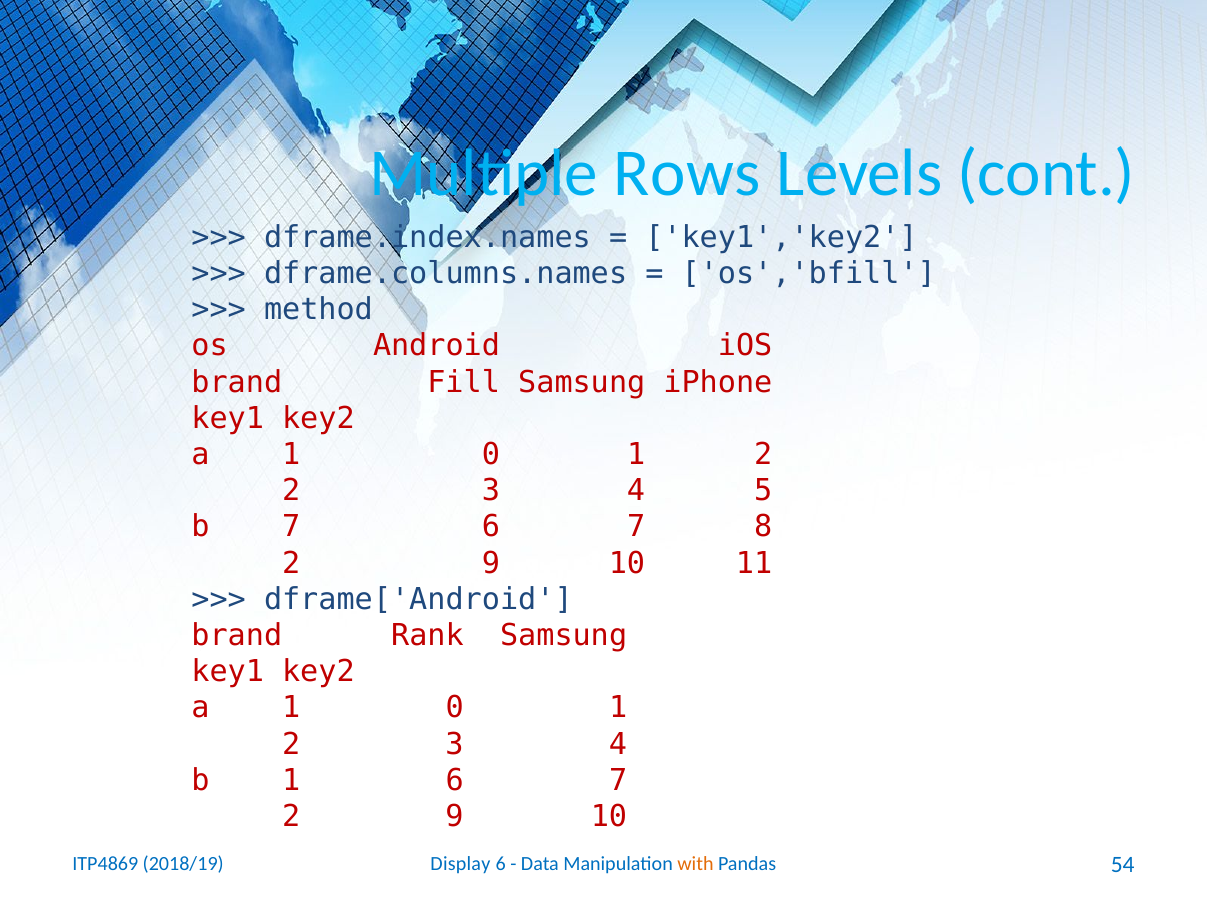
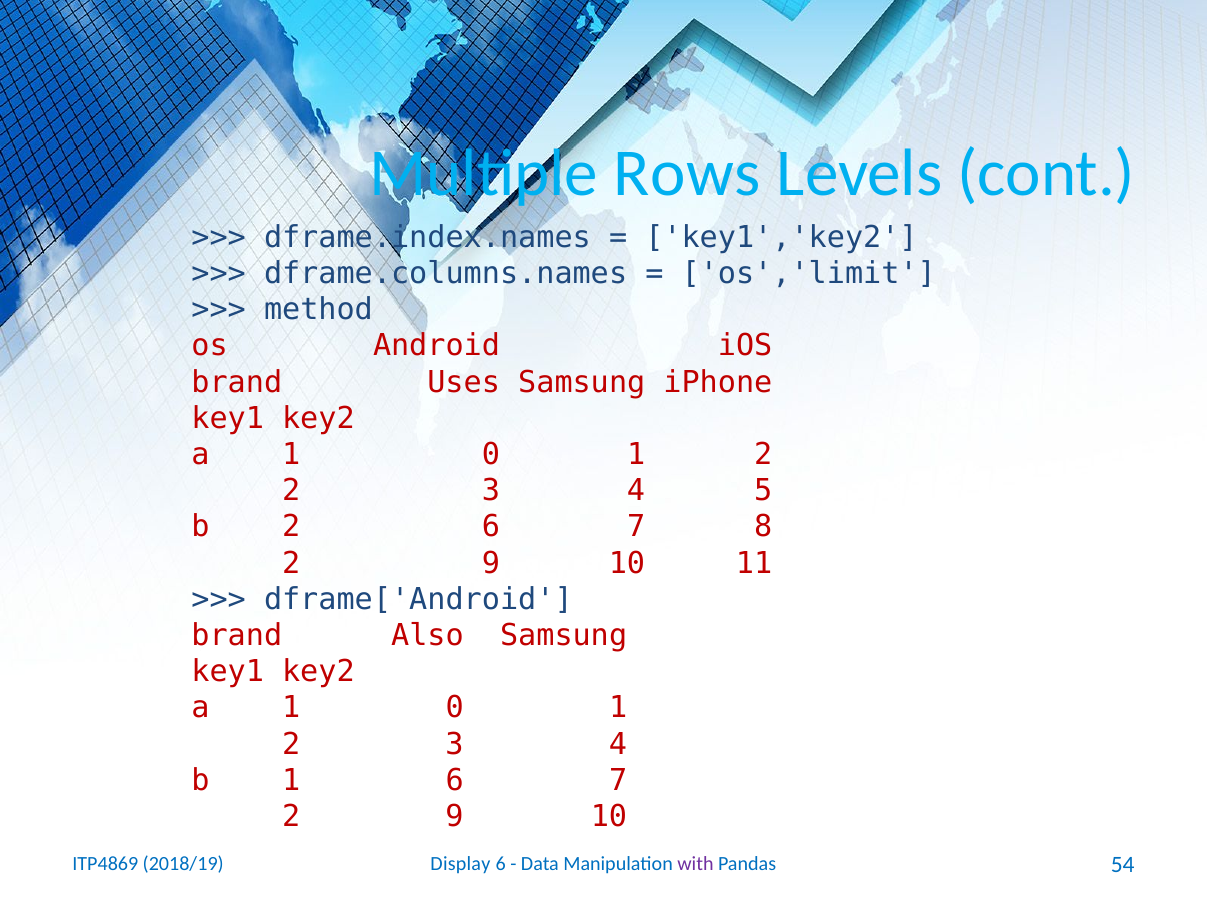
os','bfill: os','bfill -> os','limit
Fill: Fill -> Uses
b 7: 7 -> 2
Rank: Rank -> Also
with colour: orange -> purple
